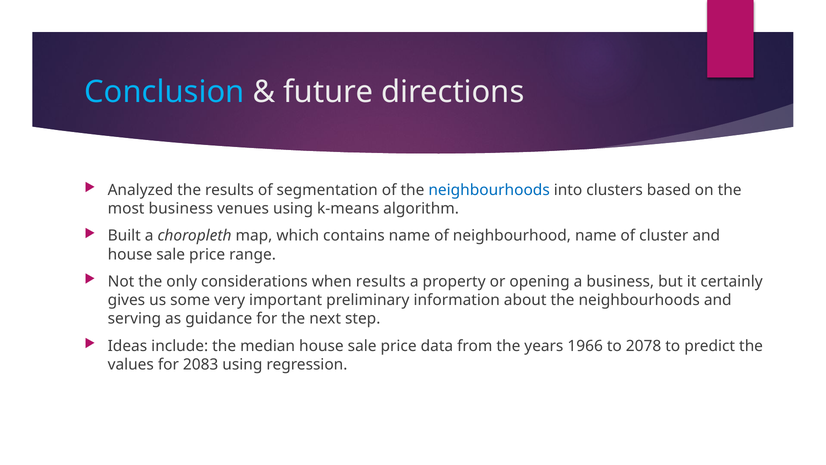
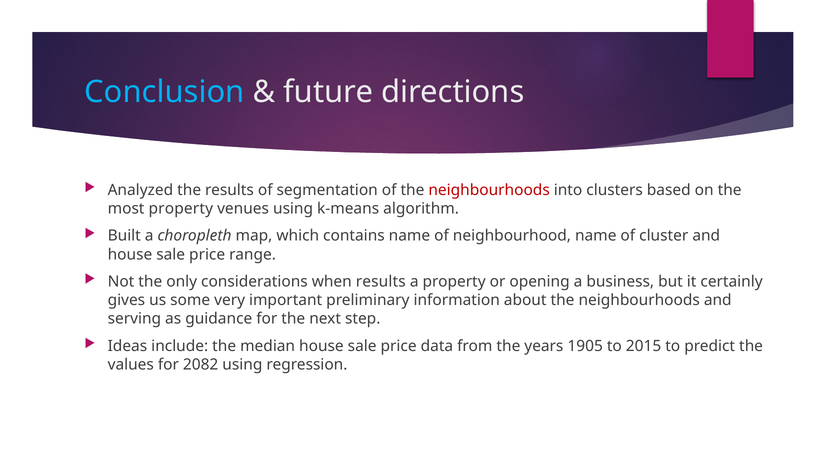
neighbourhoods at (489, 190) colour: blue -> red
most business: business -> property
1966: 1966 -> 1905
2078: 2078 -> 2015
2083: 2083 -> 2082
